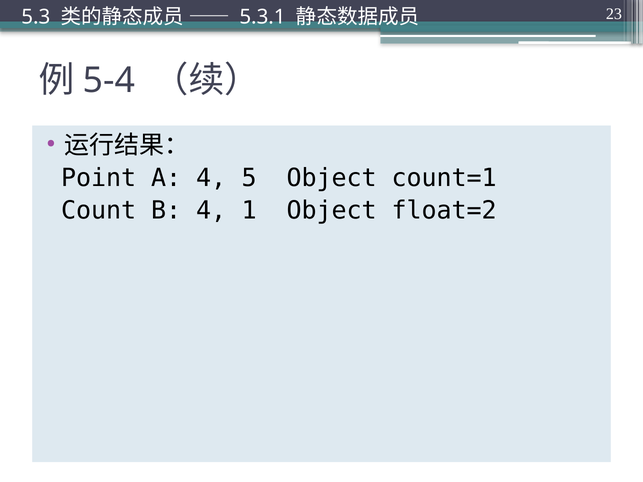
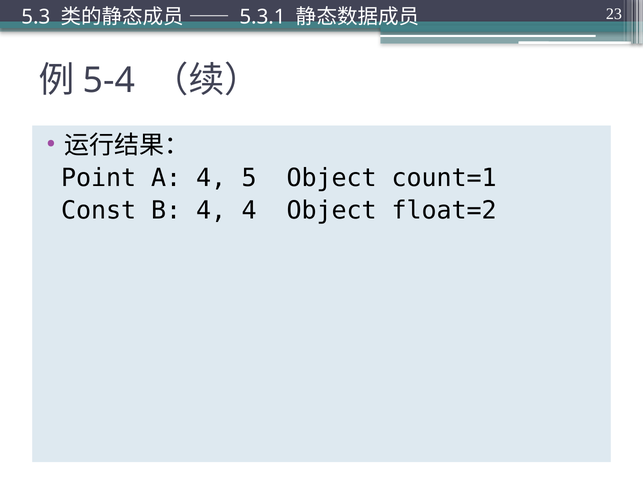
Count: Count -> Const
4 1: 1 -> 4
